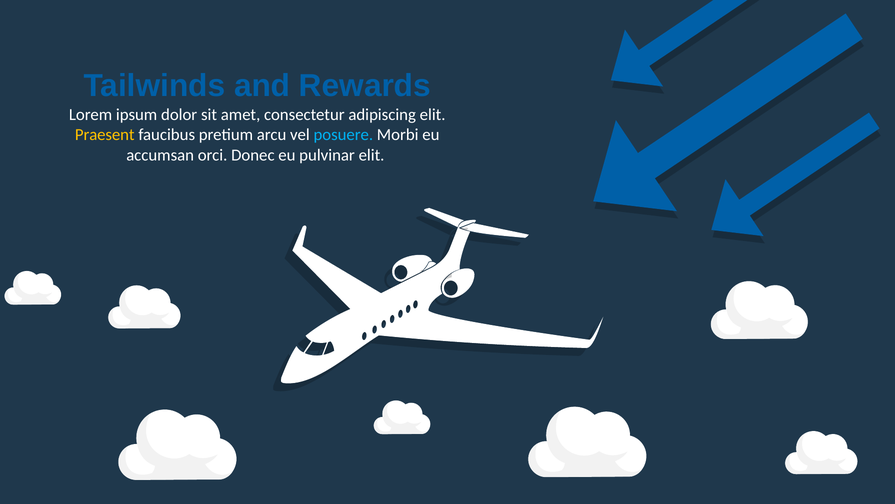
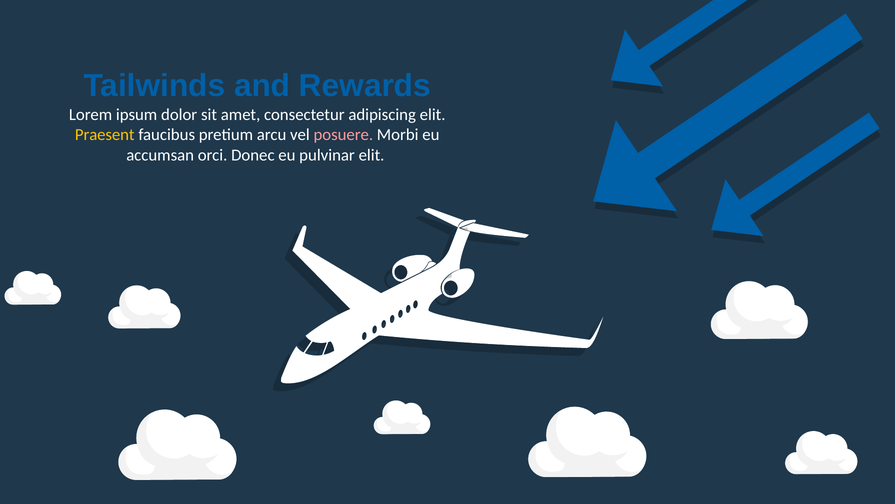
posuere colour: light blue -> pink
